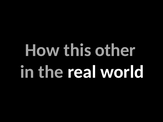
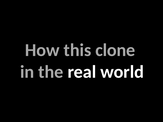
other: other -> clone
